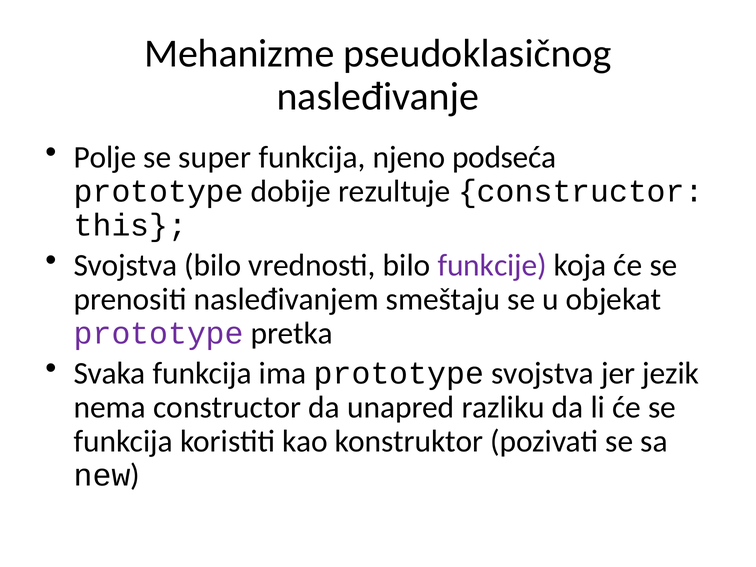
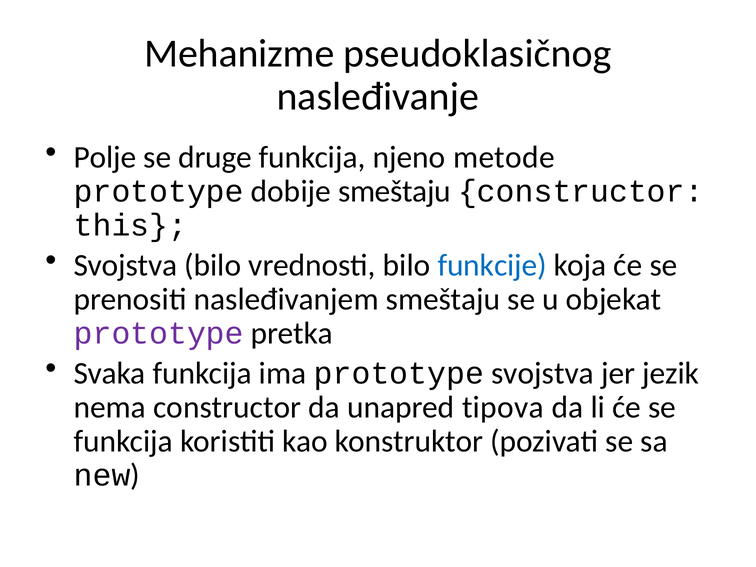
super: super -> druge
podseća: podseća -> metode
dobije rezultuje: rezultuje -> smeštaju
funkcije colour: purple -> blue
razliku: razliku -> tipova
